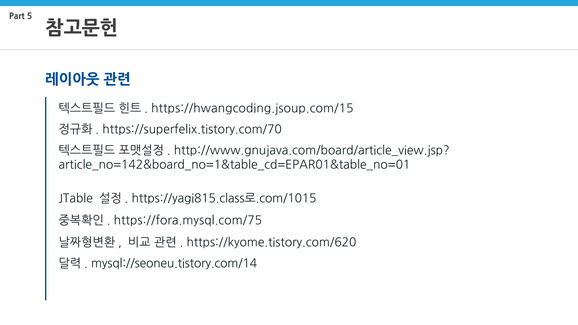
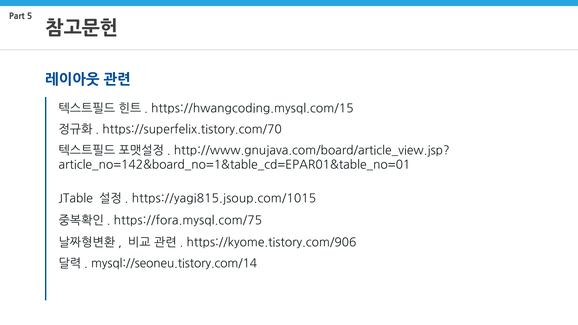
https://hwangcoding.jsoup.com/15: https://hwangcoding.jsoup.com/15 -> https://hwangcoding.mysql.com/15
https://yagi815.class로.com/1015: https://yagi815.class로.com/1015 -> https://yagi815.jsoup.com/1015
https://kyome.tistory.com/620: https://kyome.tistory.com/620 -> https://kyome.tistory.com/906
